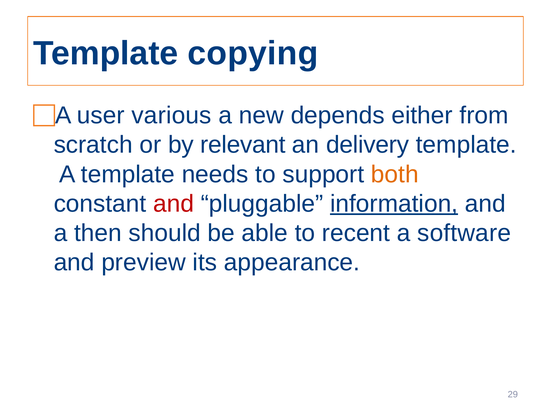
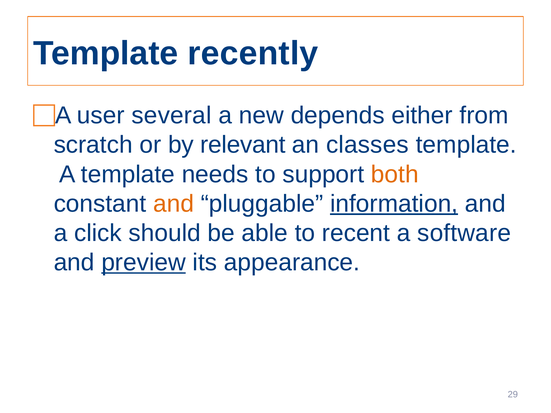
copying: copying -> recently
various: various -> several
delivery: delivery -> classes
and at (174, 204) colour: red -> orange
then: then -> click
preview underline: none -> present
